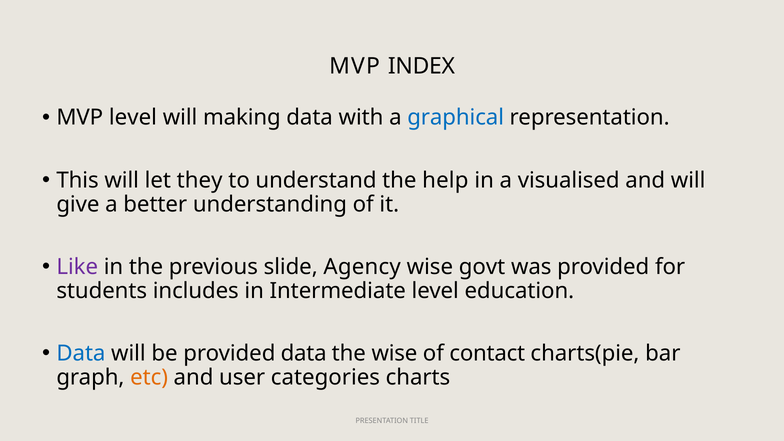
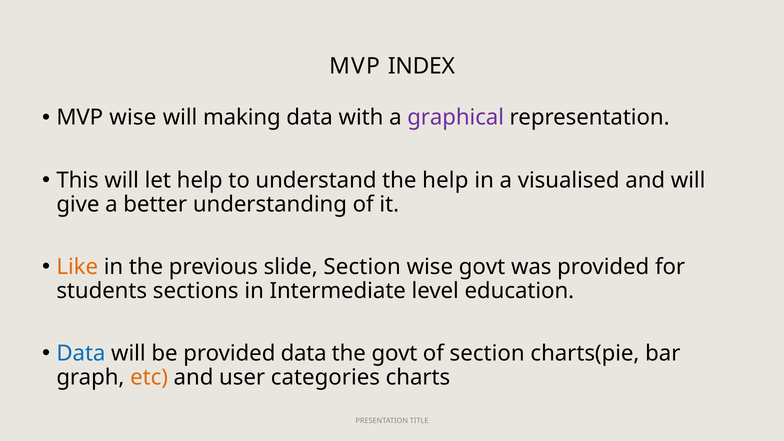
MVP level: level -> wise
graphical colour: blue -> purple
let they: they -> help
Like colour: purple -> orange
slide Agency: Agency -> Section
includes: includes -> sections
the wise: wise -> govt
of contact: contact -> section
